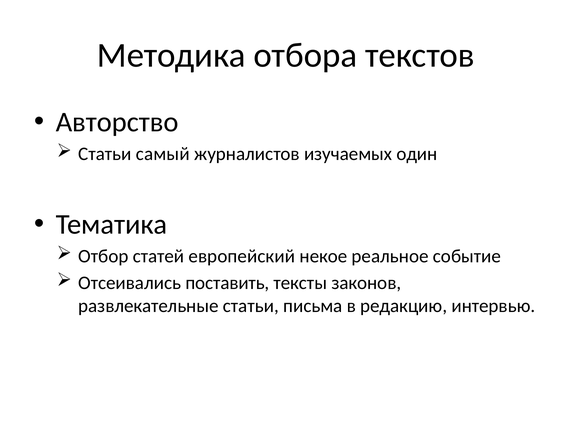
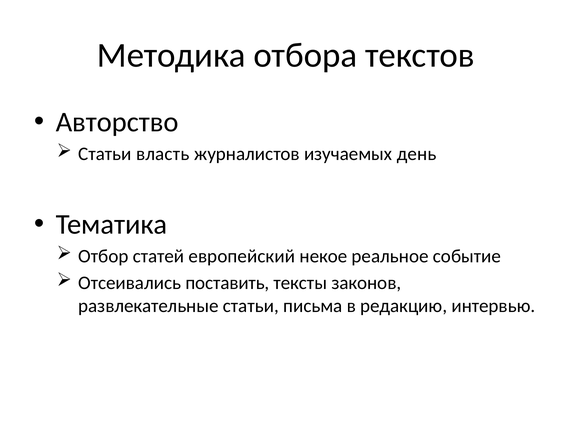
самый: самый -> власть
один: один -> день
